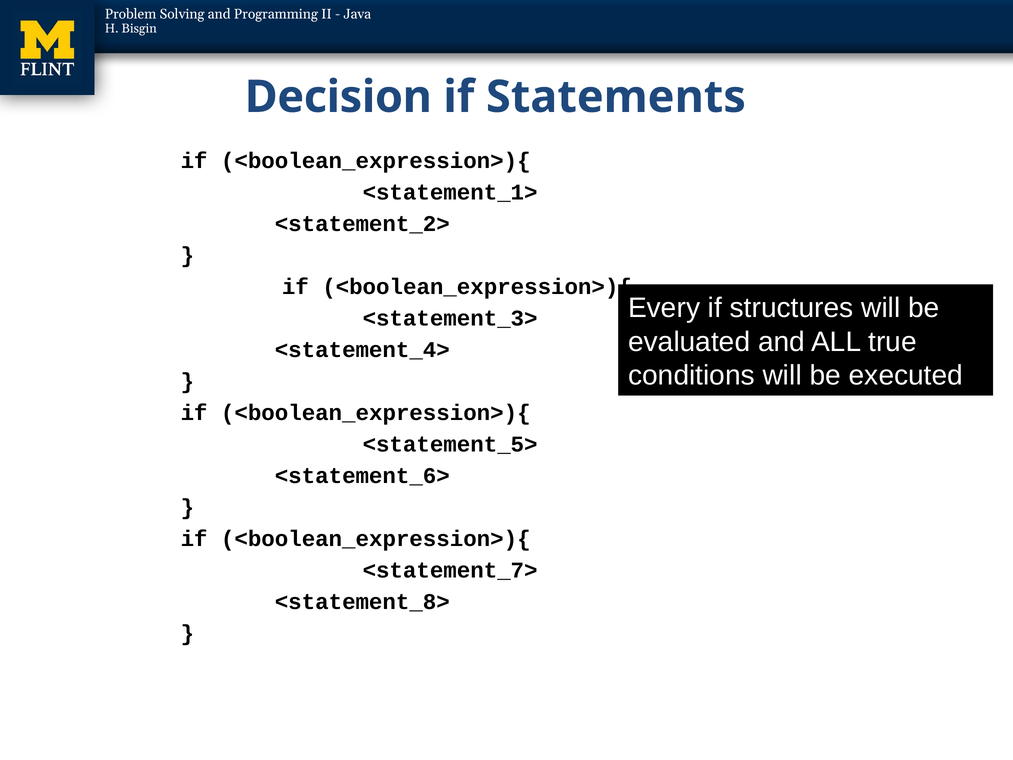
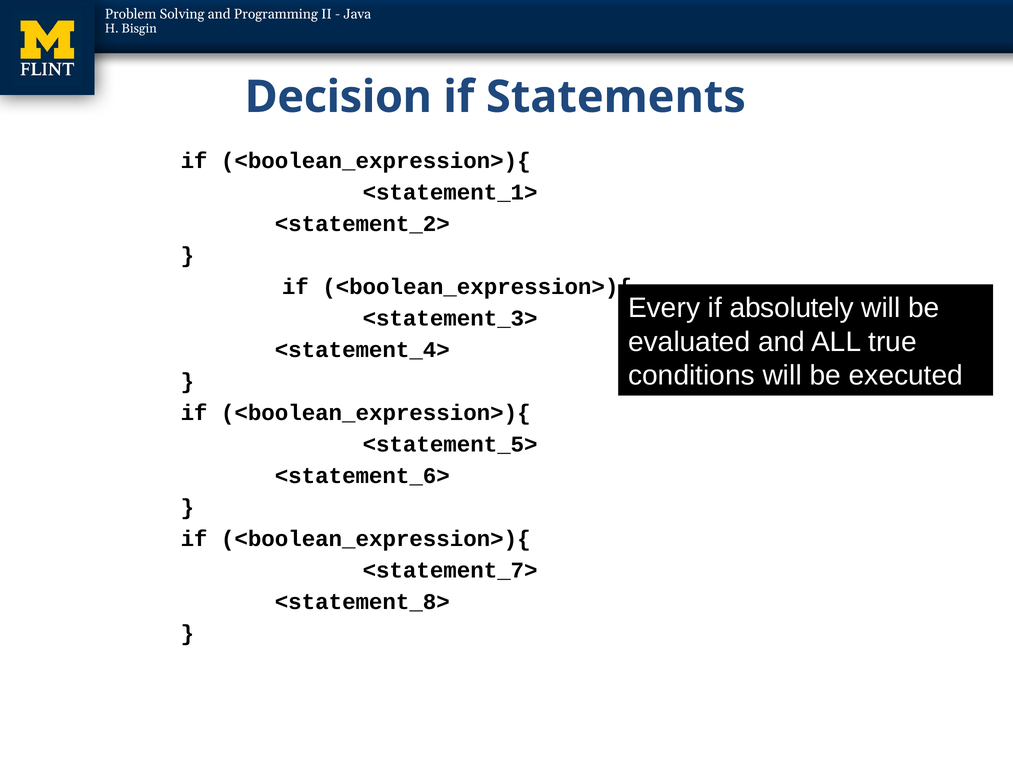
structures: structures -> absolutely
